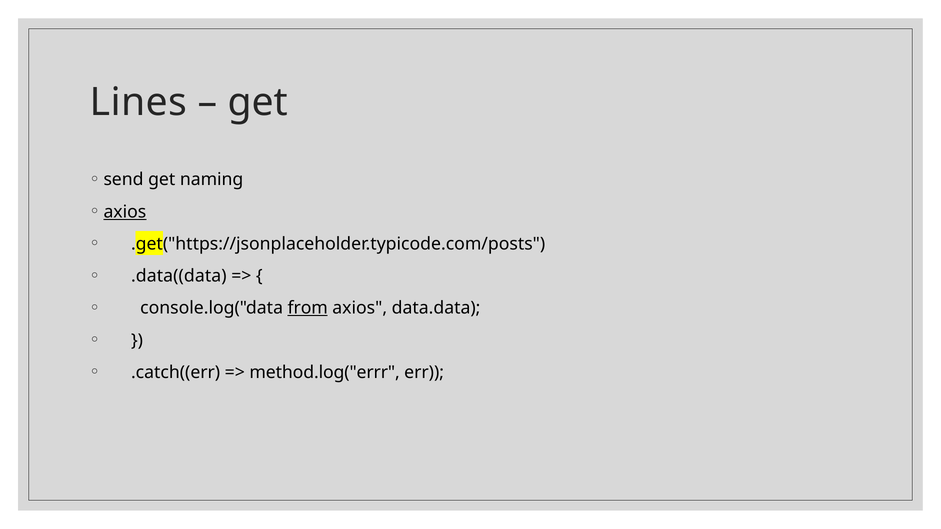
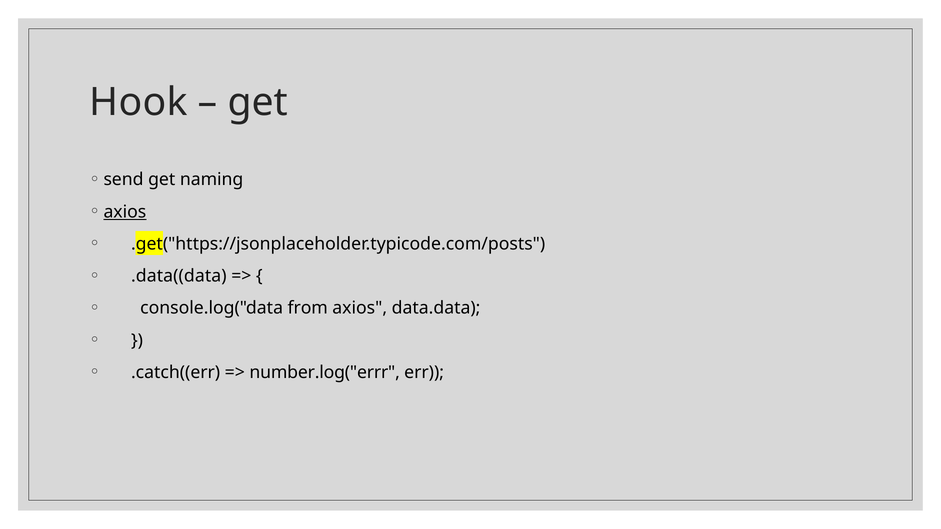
Lines: Lines -> Hook
from underline: present -> none
method.log("errr: method.log("errr -> number.log("errr
